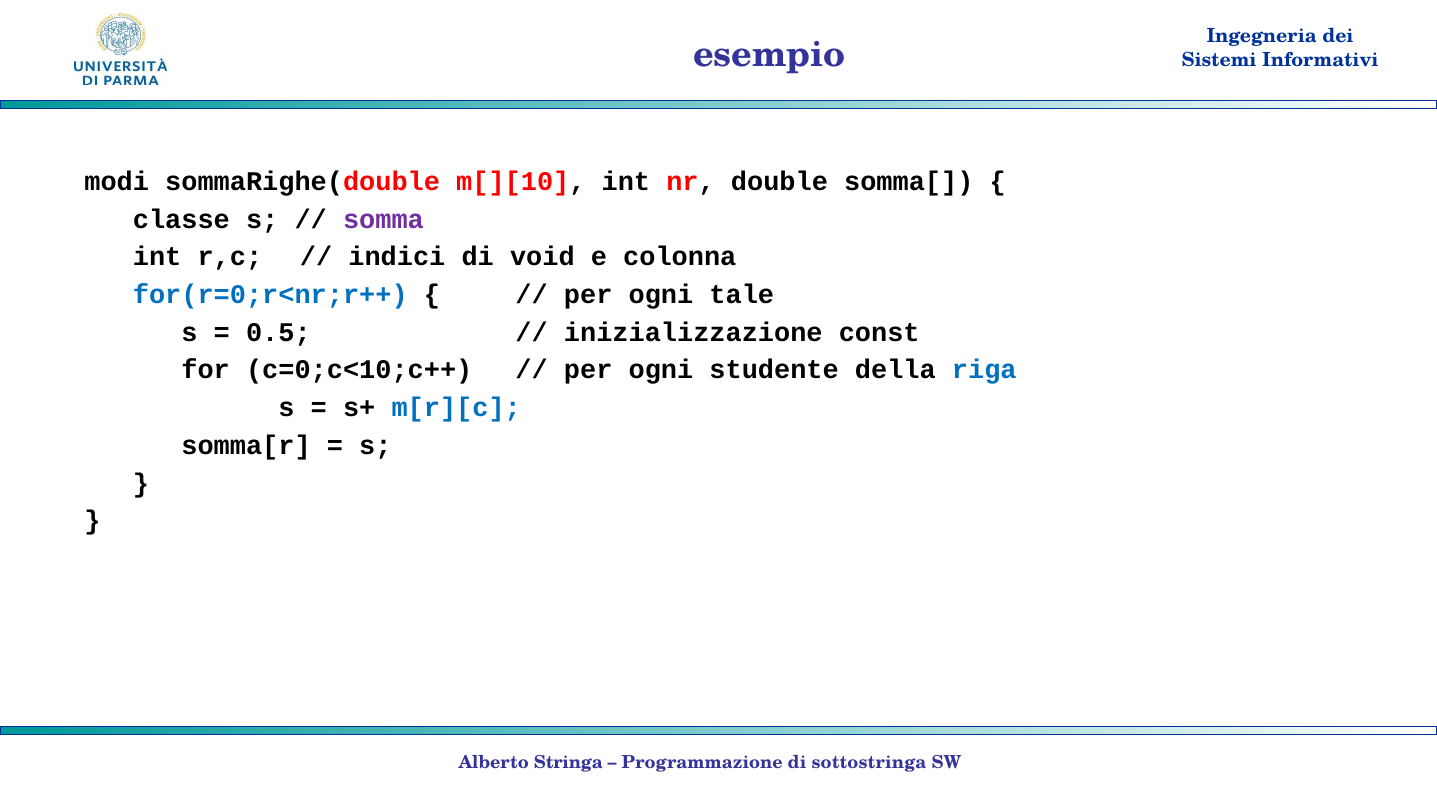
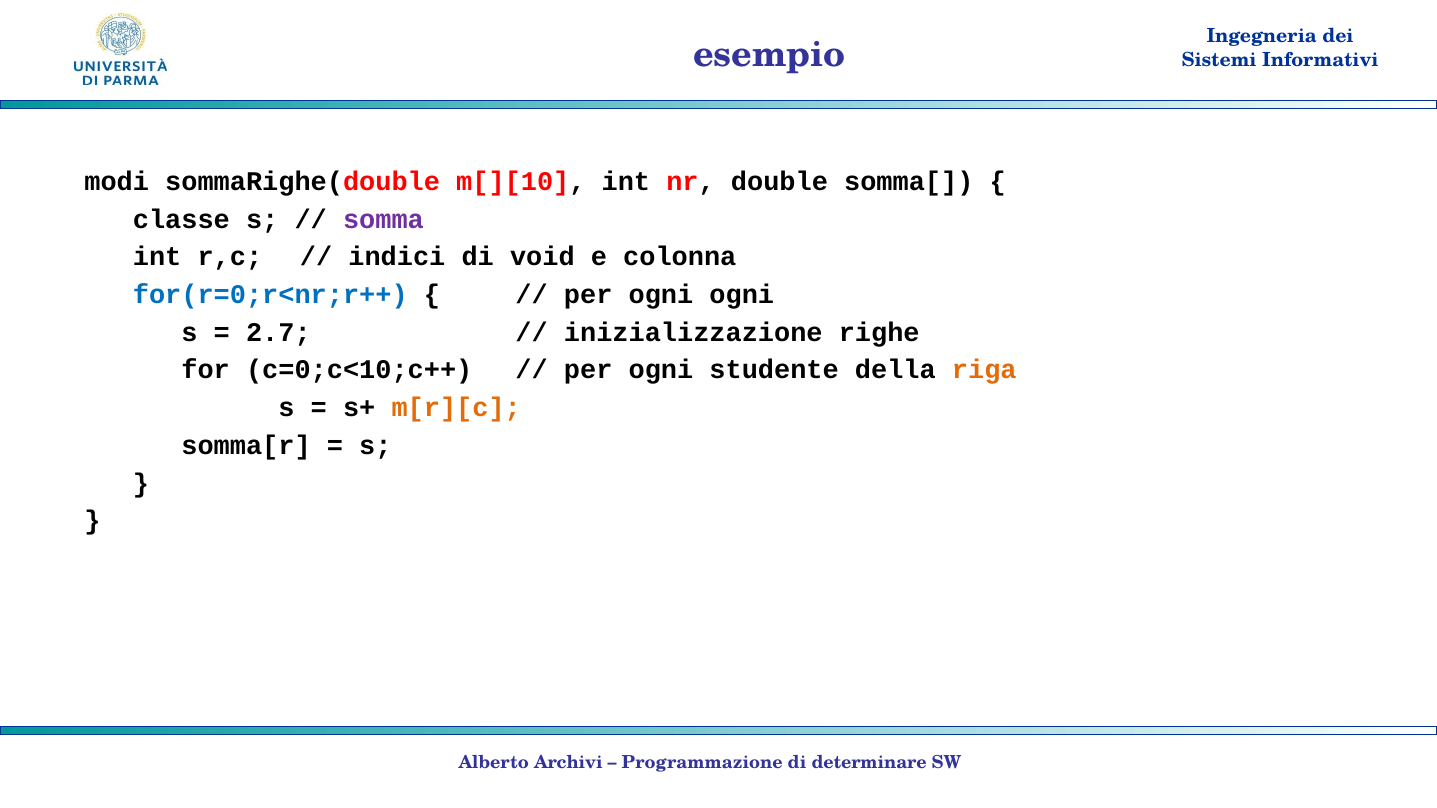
ogni tale: tale -> ogni
0.5: 0.5 -> 2.7
const: const -> righe
riga colour: blue -> orange
m[r][c colour: blue -> orange
Stringa: Stringa -> Archivi
sottostringa: sottostringa -> determinare
